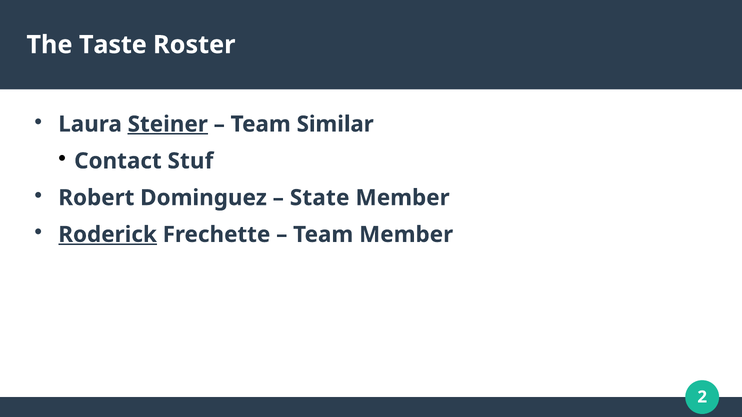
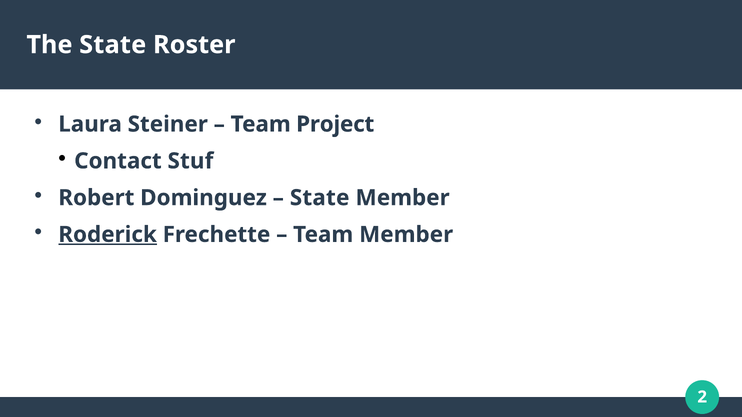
The Taste: Taste -> State
Steiner underline: present -> none
Similar: Similar -> Project
